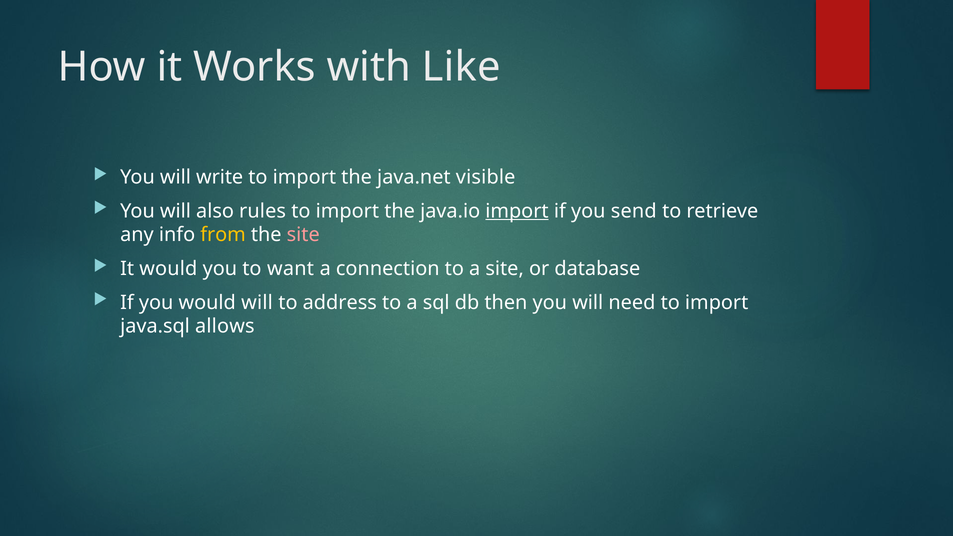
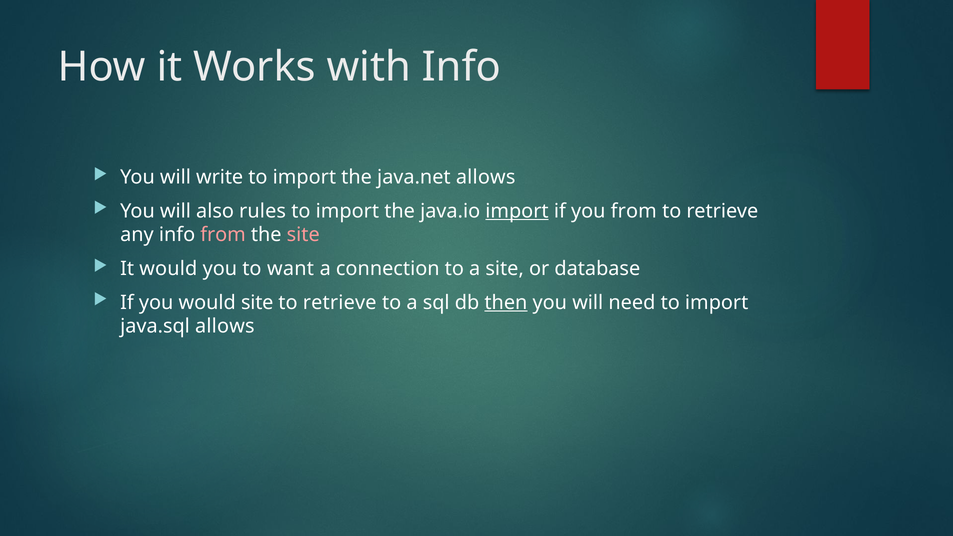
with Like: Like -> Info
java.net visible: visible -> allows
you send: send -> from
from at (223, 235) colour: yellow -> pink
would will: will -> site
address at (340, 302): address -> retrieve
then underline: none -> present
